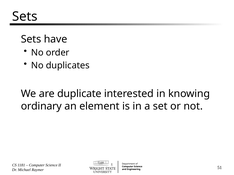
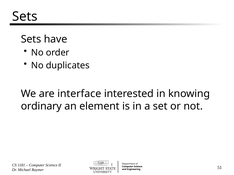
duplicate: duplicate -> interface
